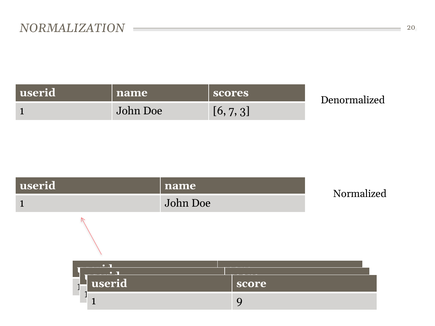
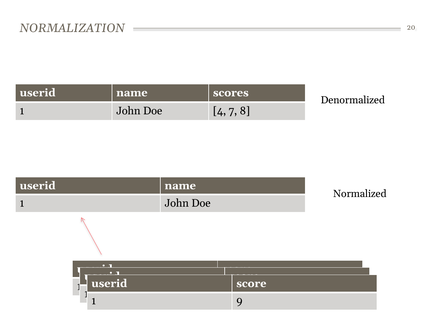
6: 6 -> 4
3: 3 -> 8
